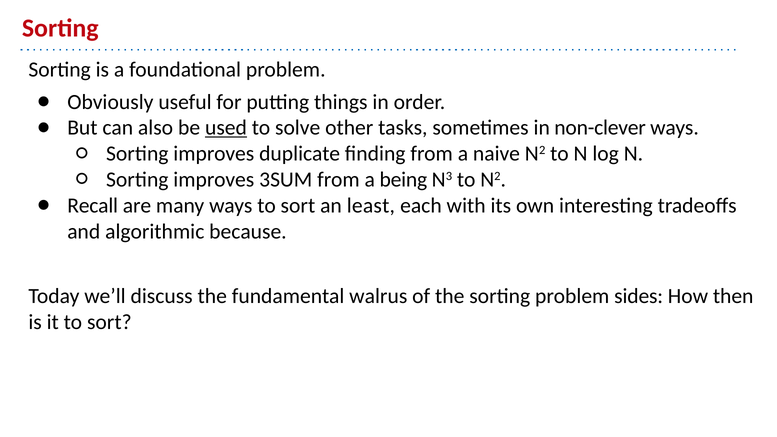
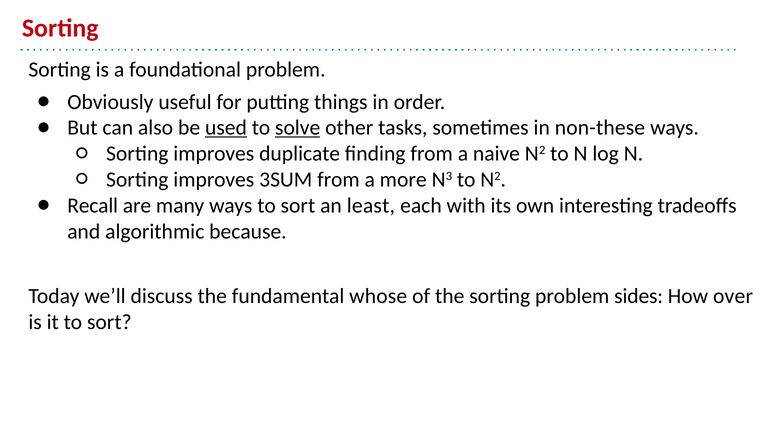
solve underline: none -> present
non-clever: non-clever -> non-these
being: being -> more
walrus: walrus -> whose
then: then -> over
